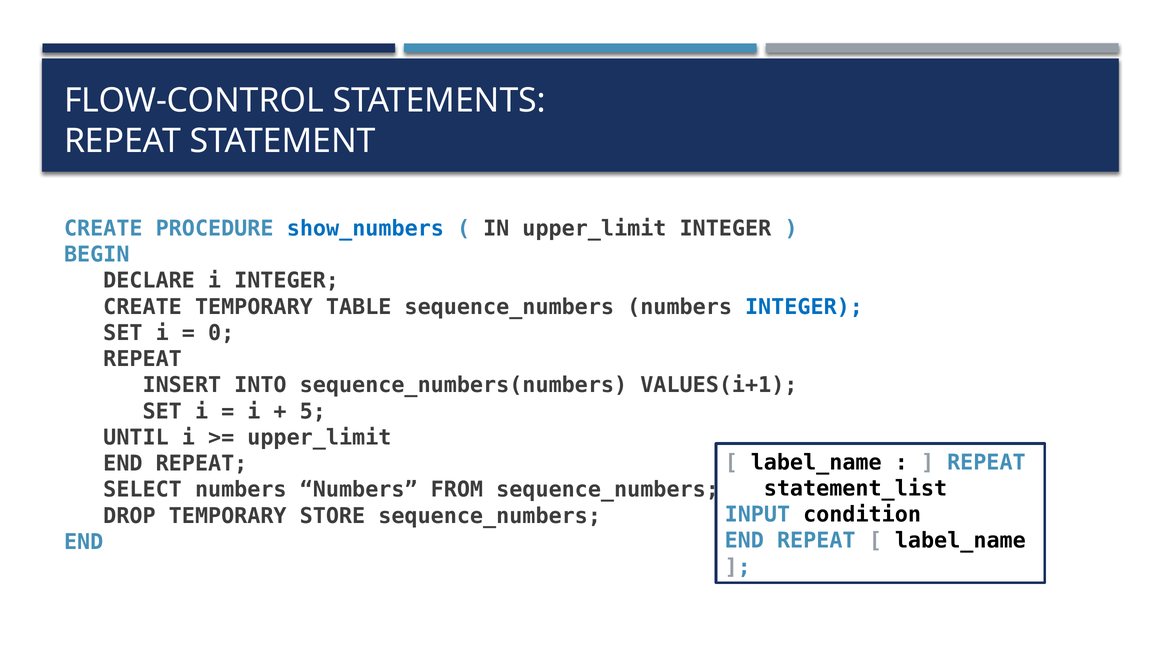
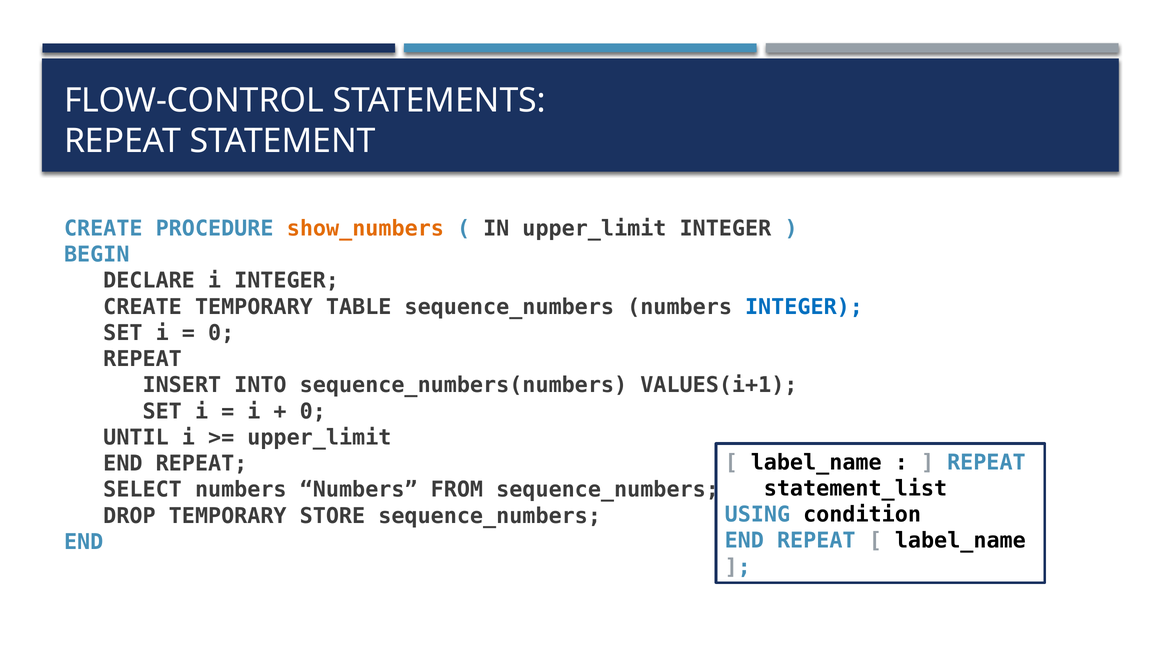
show_numbers colour: blue -> orange
5 at (313, 411): 5 -> 0
INPUT: INPUT -> USING
